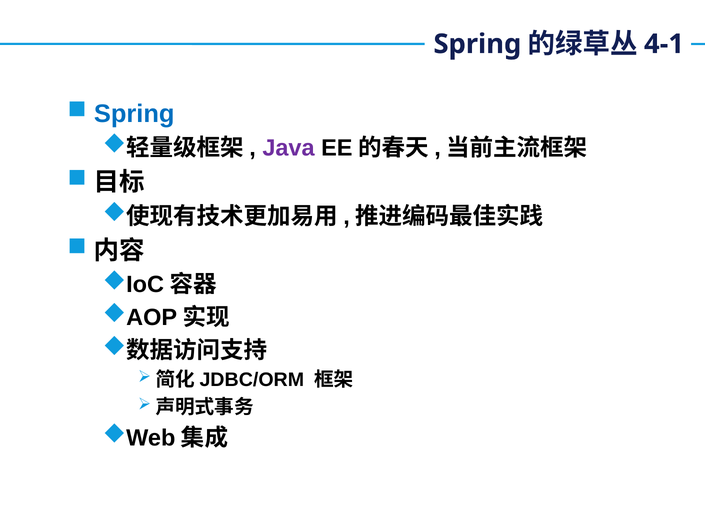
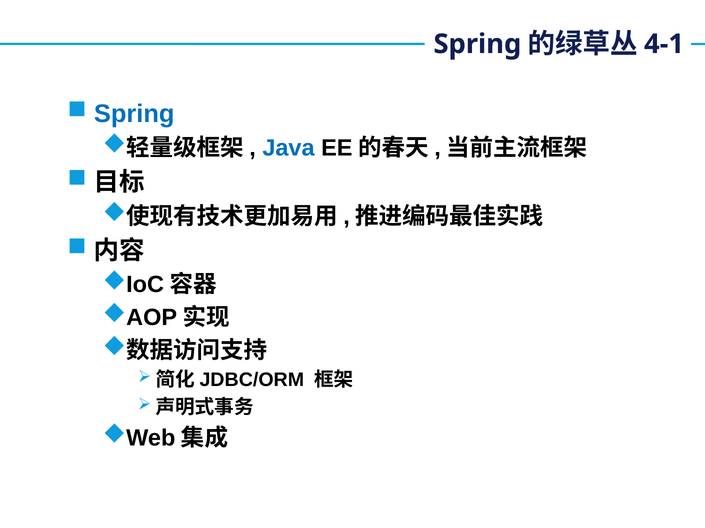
Java colour: purple -> blue
